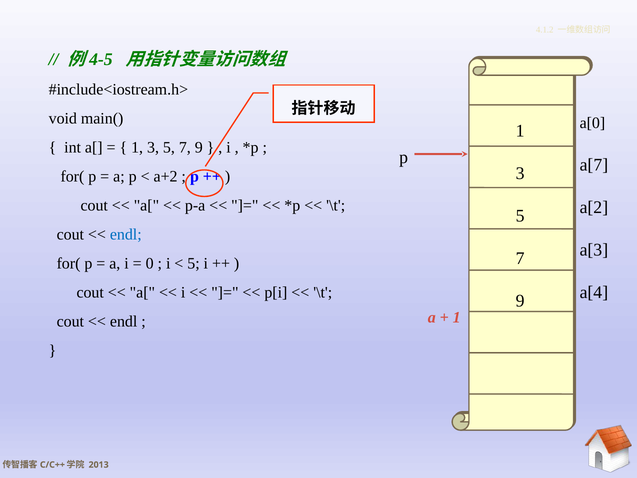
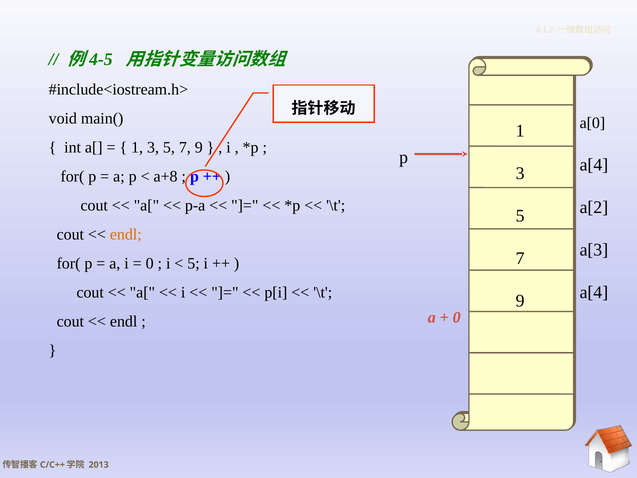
a[7 at (594, 165): a[7 -> a[4
a+2: a+2 -> a+8
endl at (126, 234) colour: blue -> orange
1 at (457, 317): 1 -> 0
